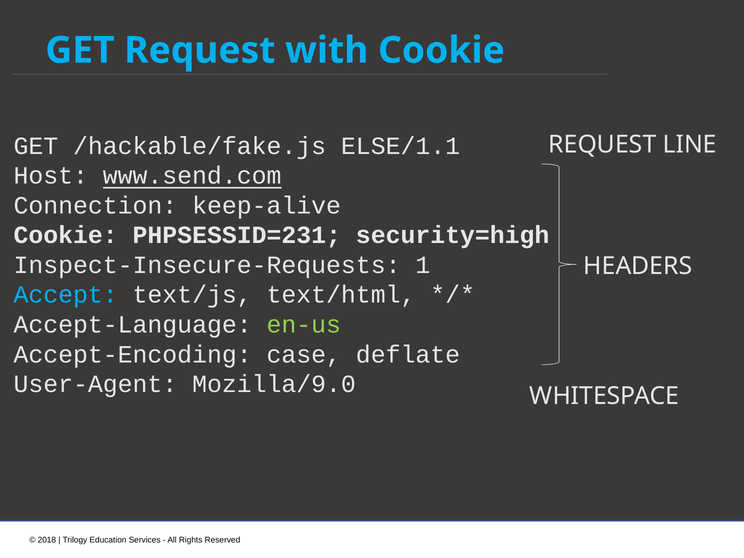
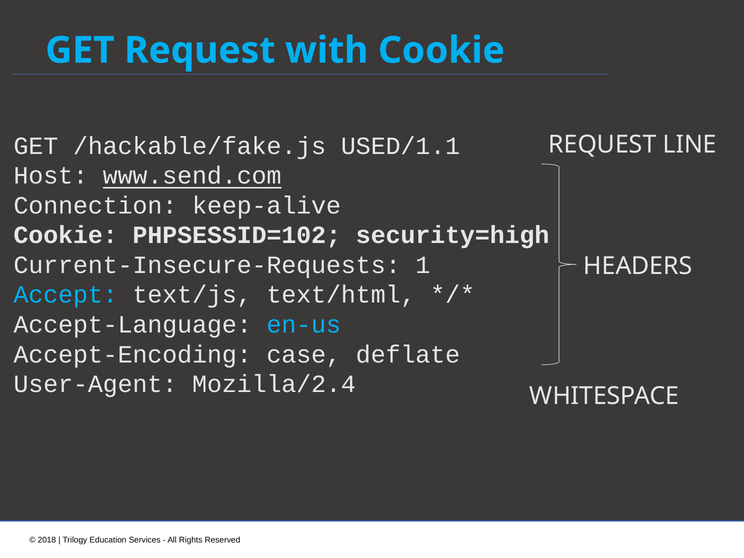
ELSE/1.1: ELSE/1.1 -> USED/1.1
PHPSESSID=231: PHPSESSID=231 -> PHPSESSID=102
Inspect-Insecure-Requests: Inspect-Insecure-Requests -> Current-Insecure-Requests
en-us colour: light green -> light blue
Mozilla/9.0: Mozilla/9.0 -> Mozilla/2.4
